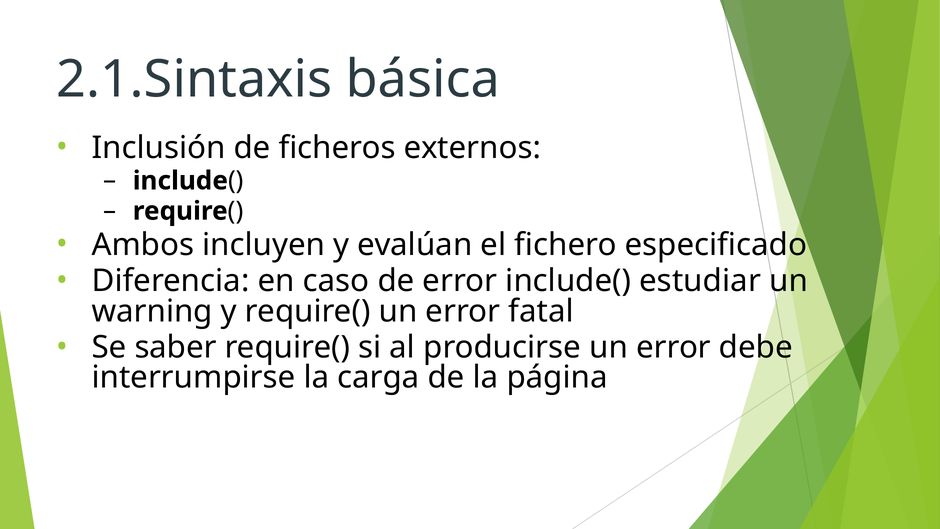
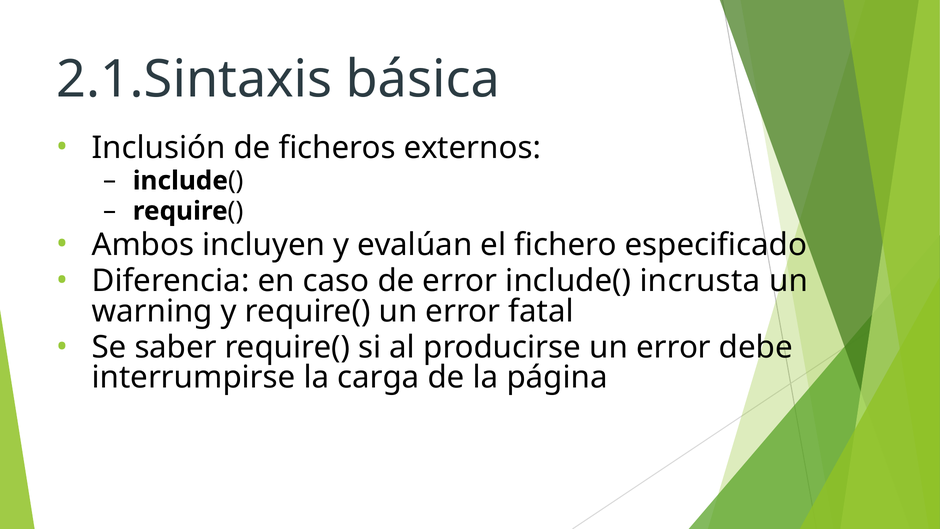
estudiar: estudiar -> incrusta
